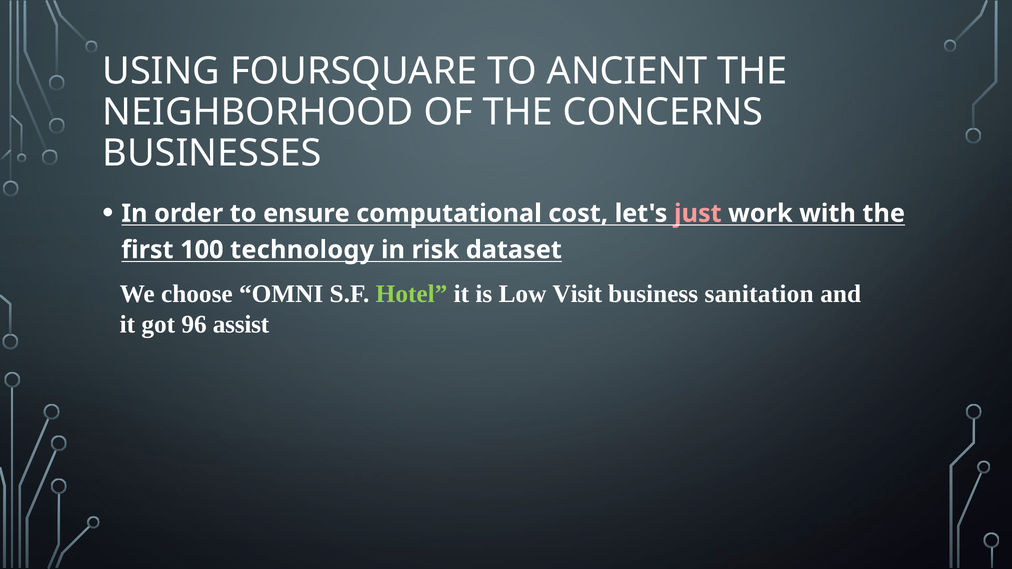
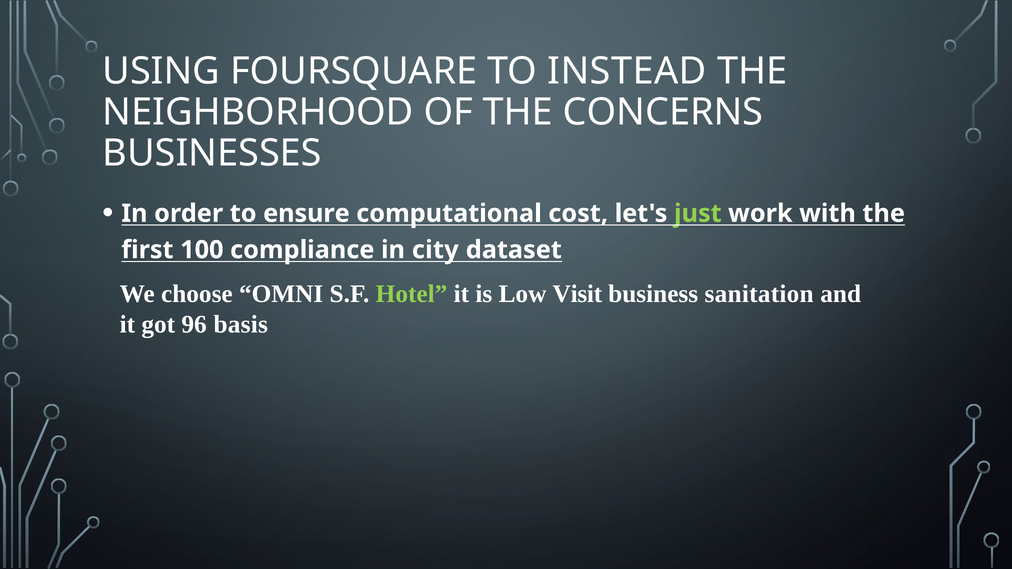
ANCIENT: ANCIENT -> INSTEAD
just colour: pink -> light green
technology: technology -> compliance
risk: risk -> city
assist: assist -> basis
